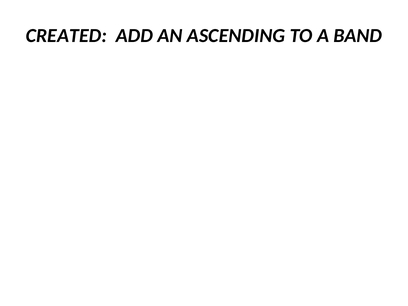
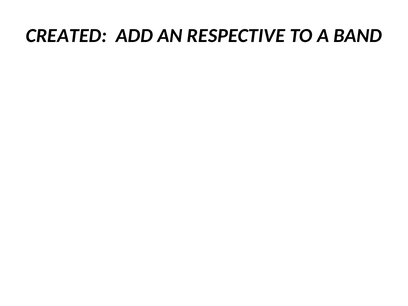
ASCENDING: ASCENDING -> RESPECTIVE
